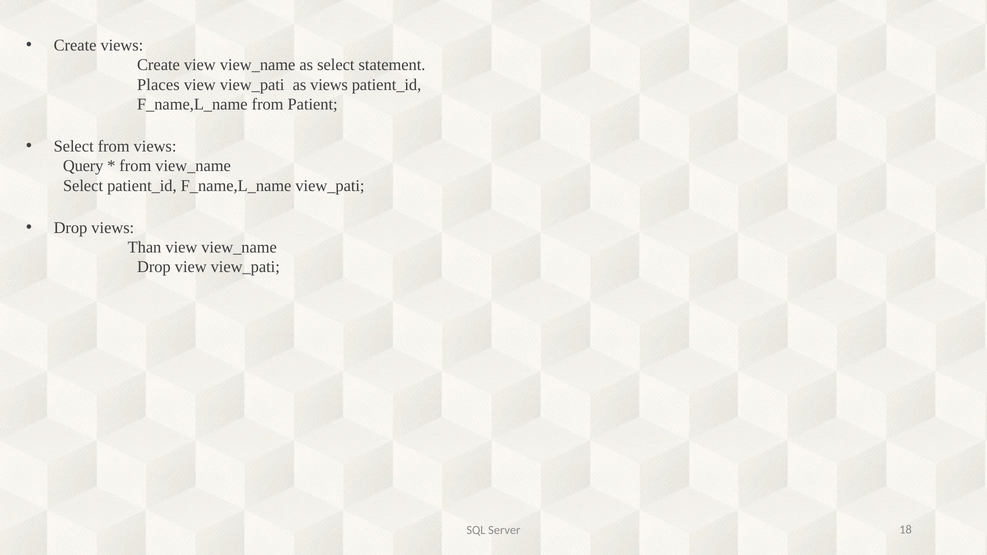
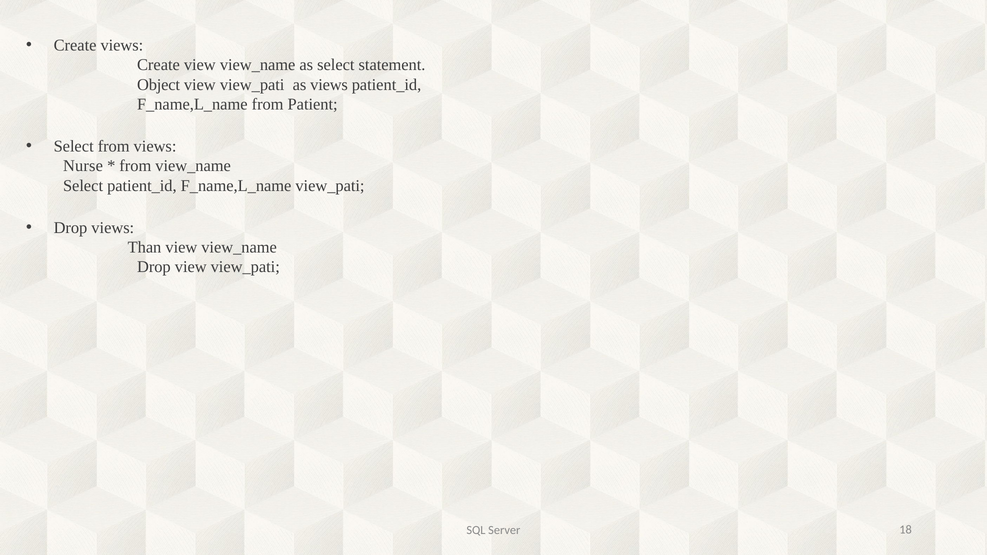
Places: Places -> Object
Query: Query -> Nurse
